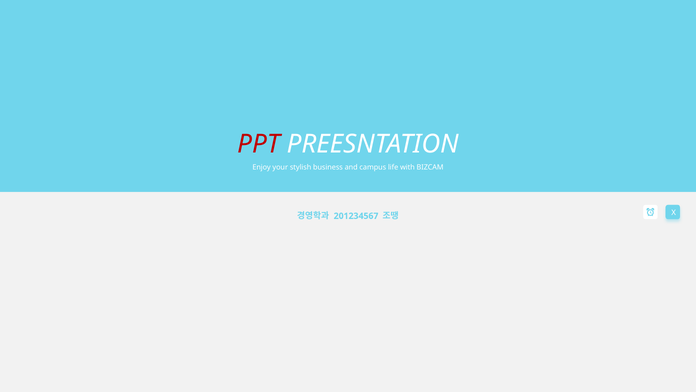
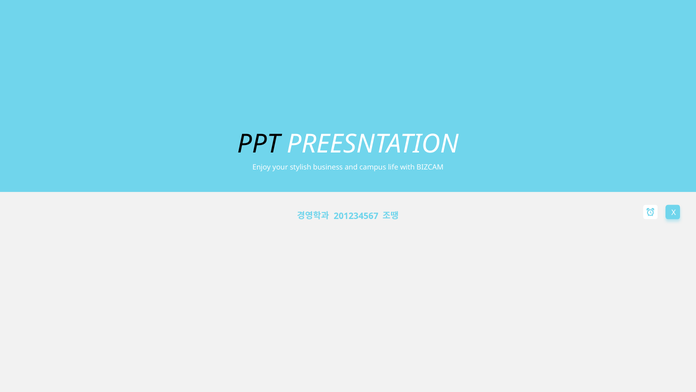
PPT colour: red -> black
